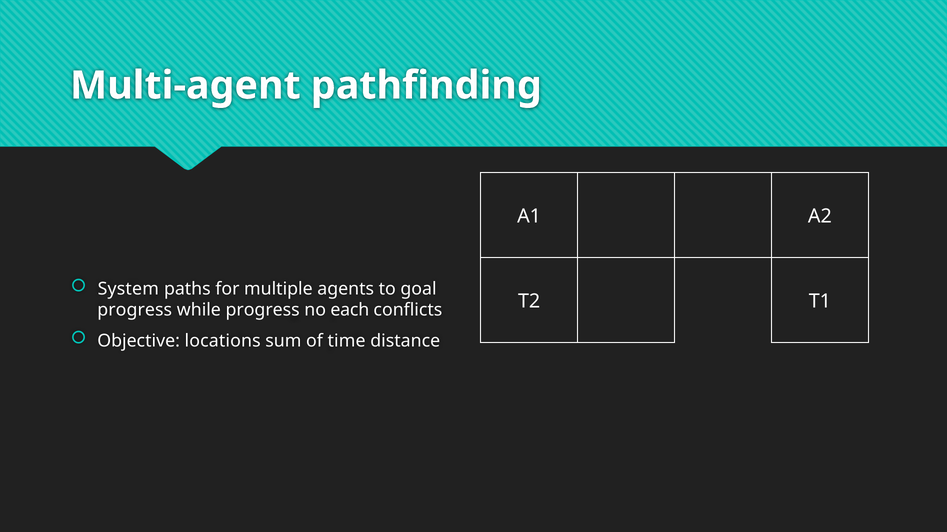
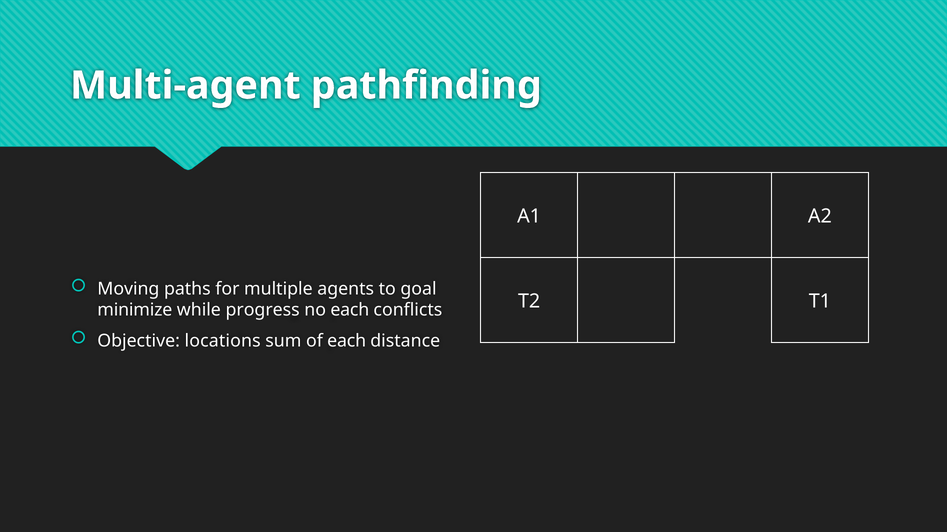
System: System -> Moving
progress at (135, 310): progress -> minimize
of time: time -> each
